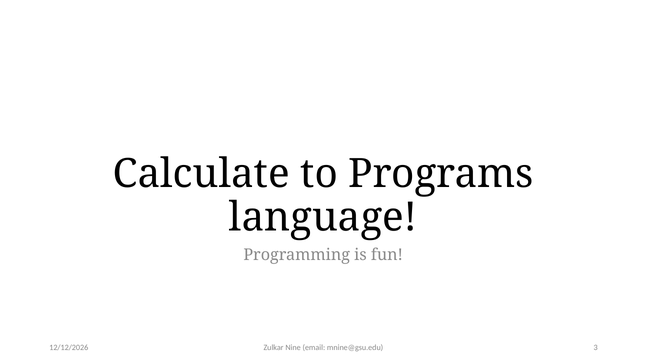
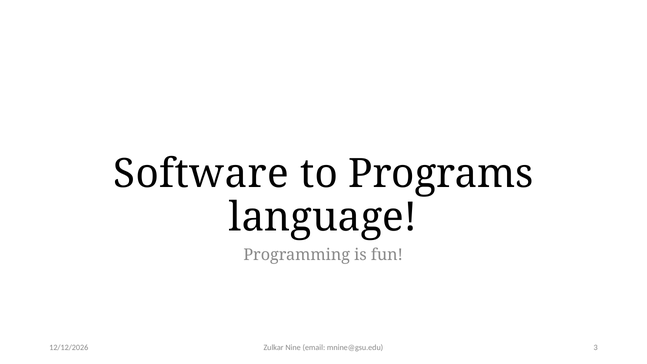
Calculate: Calculate -> Software
